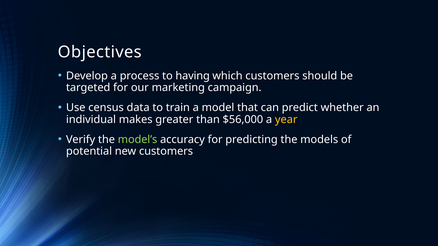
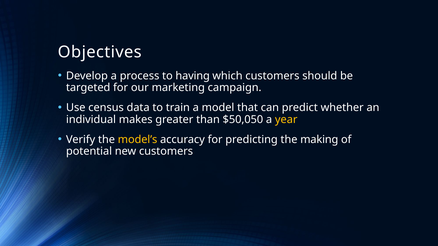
$56,000: $56,000 -> $50,050
model’s colour: light green -> yellow
models: models -> making
